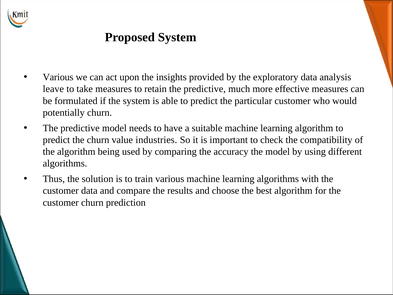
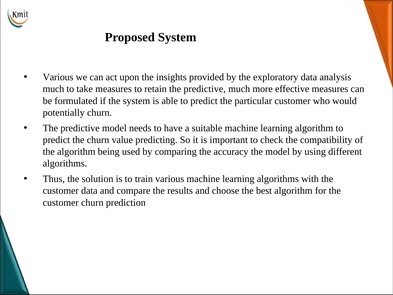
leave at (53, 89): leave -> much
industries: industries -> predicting
